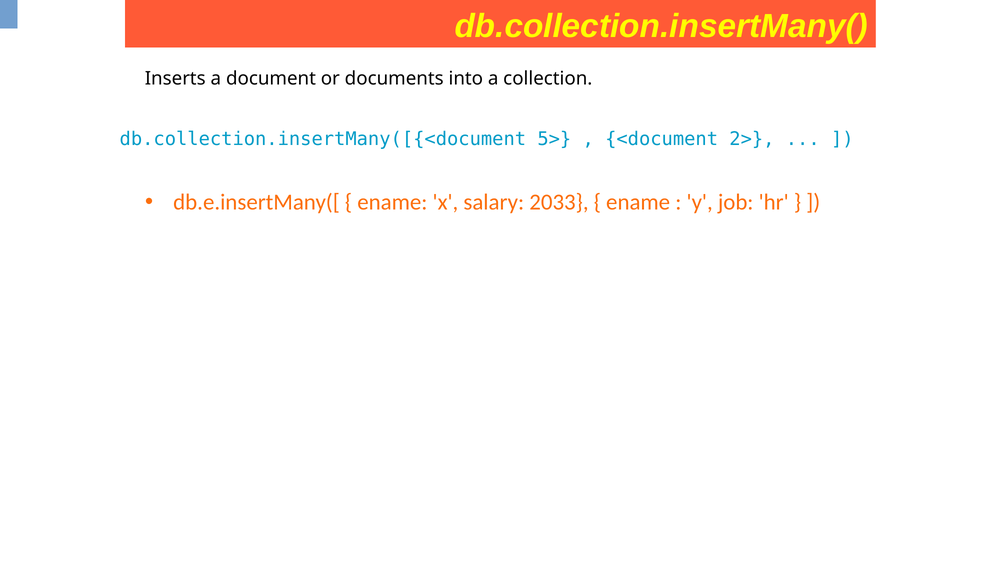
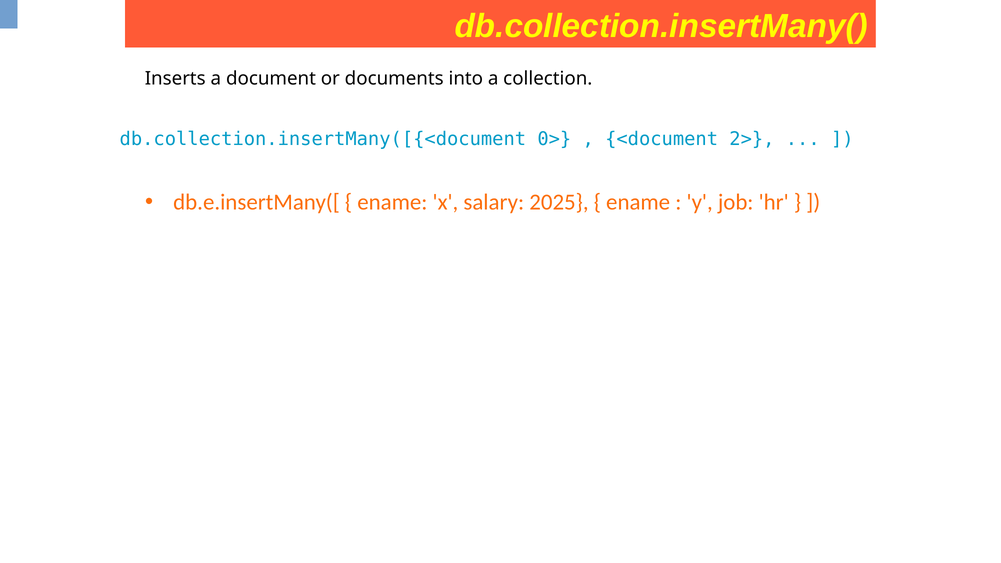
5>: 5> -> 0>
2033: 2033 -> 2025
